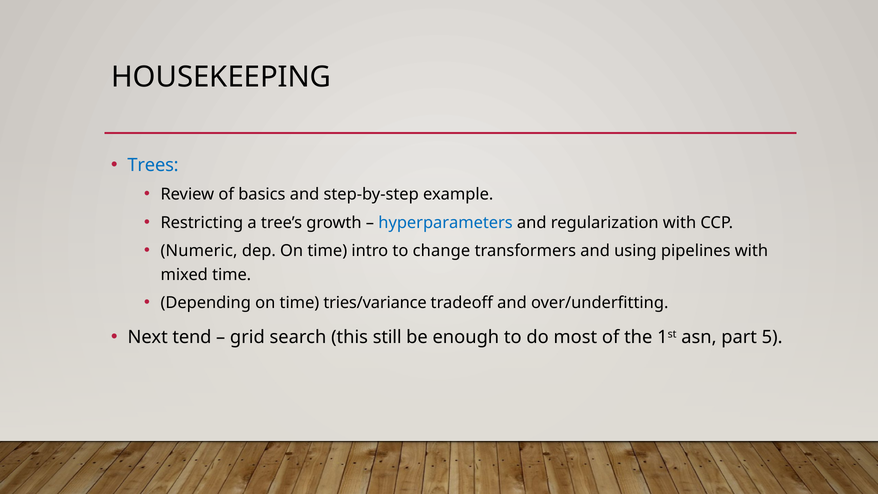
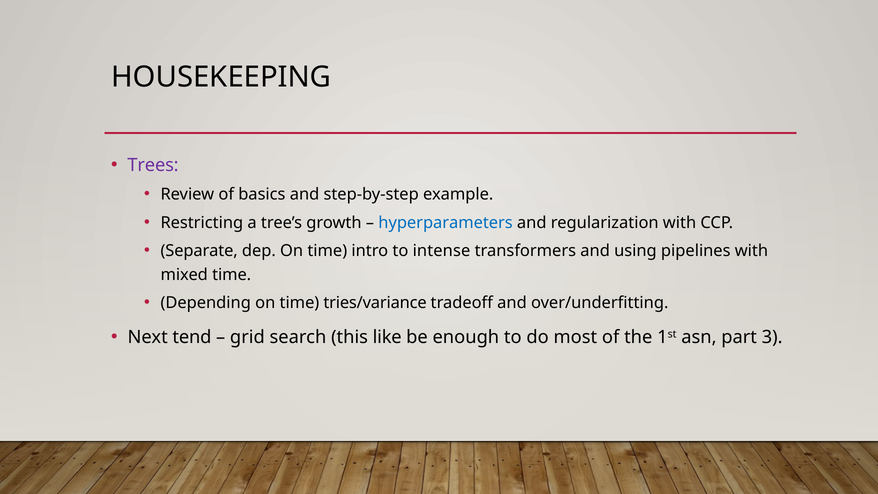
Trees colour: blue -> purple
Numeric: Numeric -> Separate
change: change -> intense
still: still -> like
5: 5 -> 3
